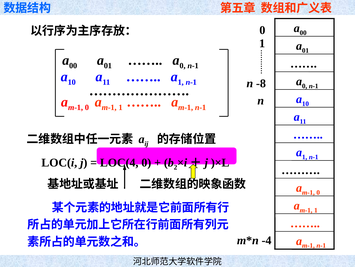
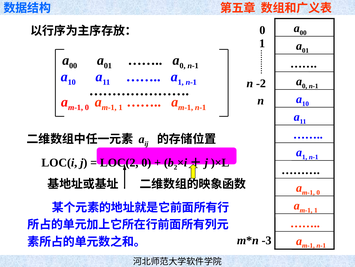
-8: -8 -> -2
LOC(4: LOC(4 -> LOC(2
-4: -4 -> -3
